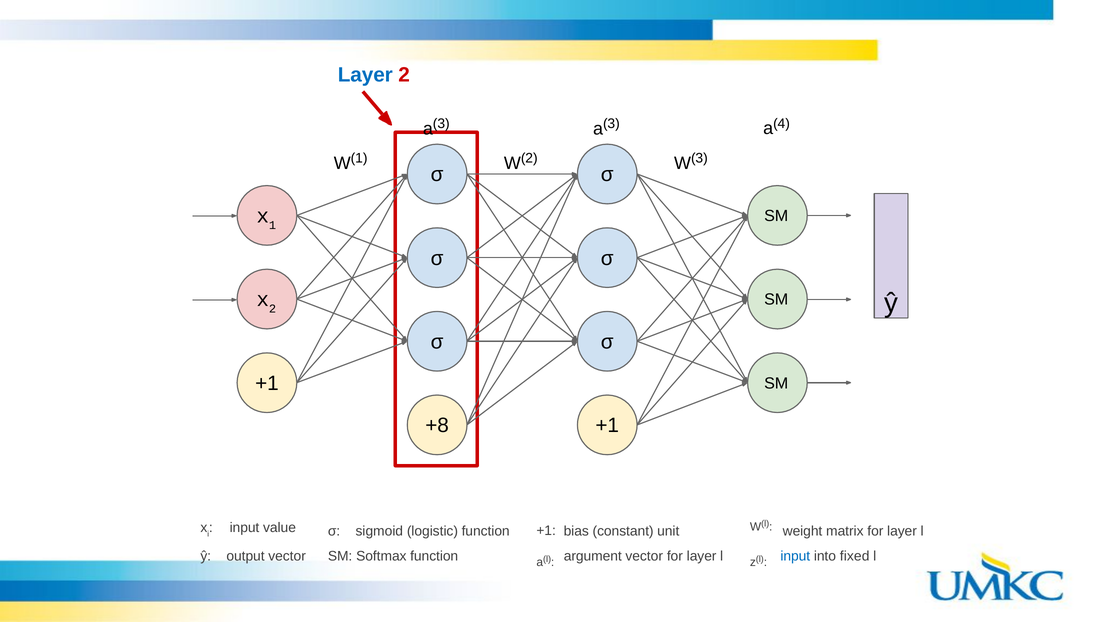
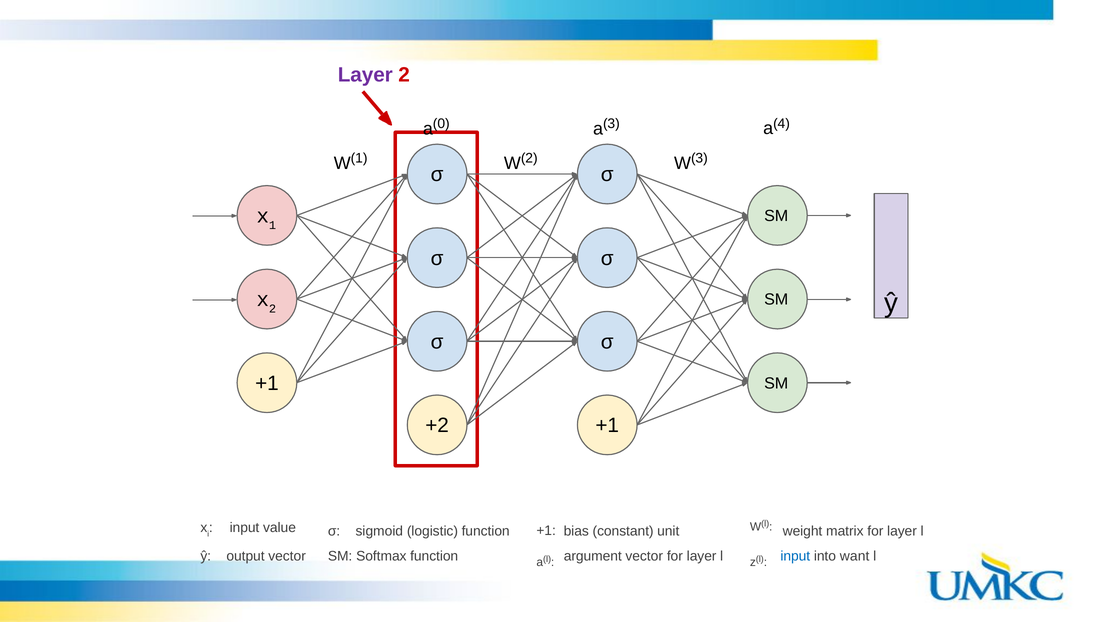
Layer at (365, 75) colour: blue -> purple
3 at (441, 124): 3 -> 0
+8: +8 -> +2
fixed: fixed -> want
